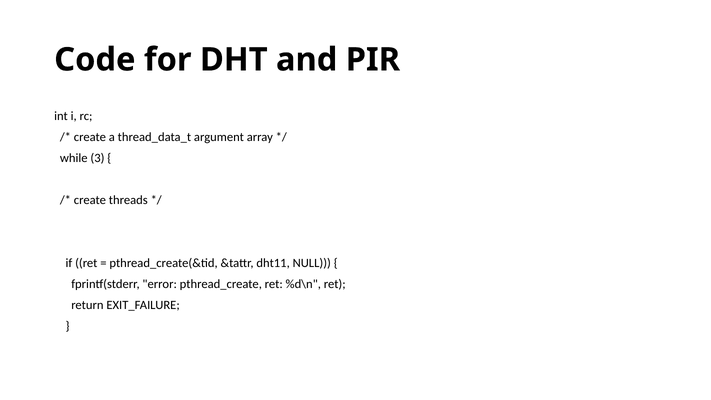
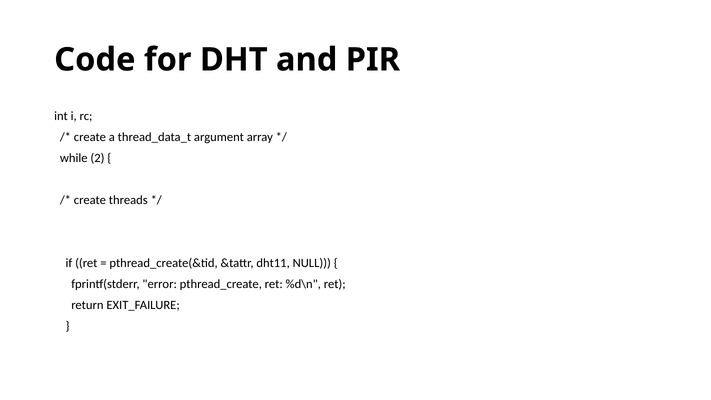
3: 3 -> 2
